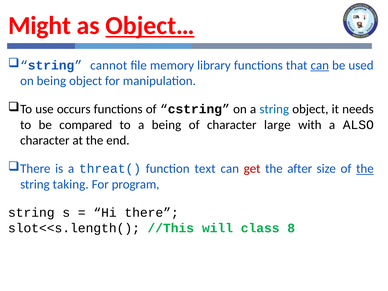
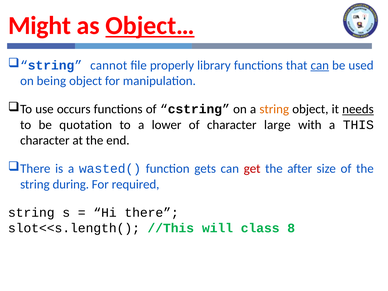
memory: memory -> properly
string at (274, 109) colour: blue -> orange
needs underline: none -> present
compared: compared -> quotation
a being: being -> lower
ALSO: ALSO -> THIS
threat(: threat( -> wasted(
text: text -> gets
the at (365, 169) underline: present -> none
taking: taking -> during
program: program -> required
